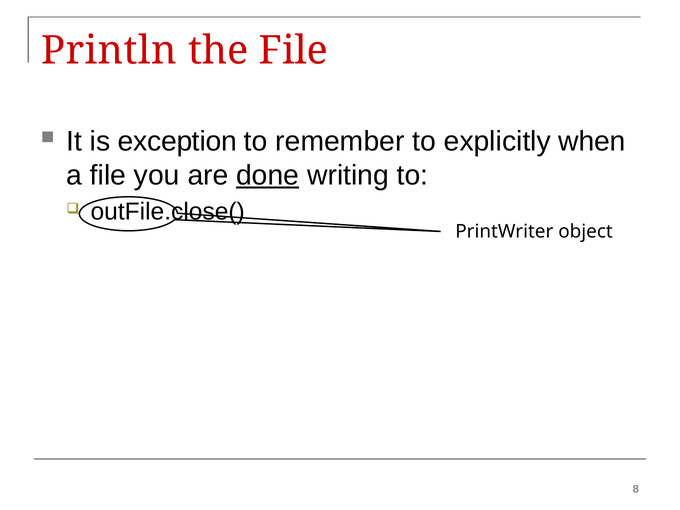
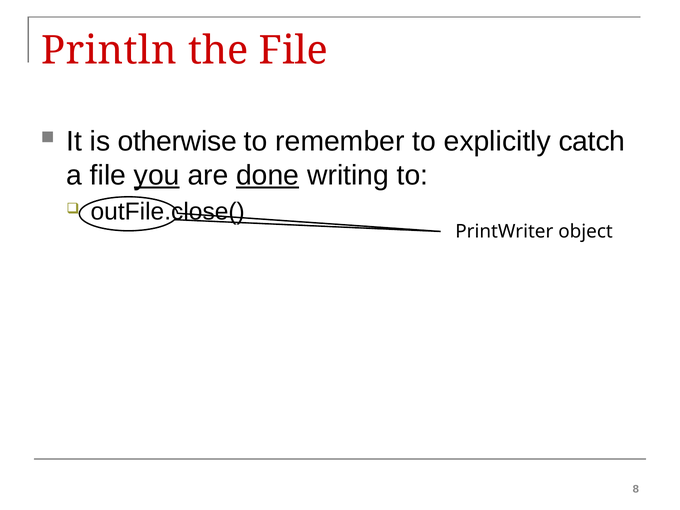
exception: exception -> otherwise
when: when -> catch
you underline: none -> present
